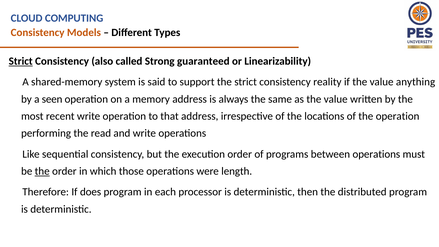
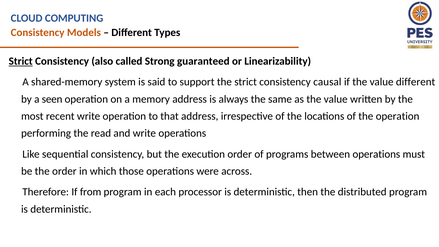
reality: reality -> causal
value anything: anything -> different
the at (42, 171) underline: present -> none
length: length -> across
does: does -> from
